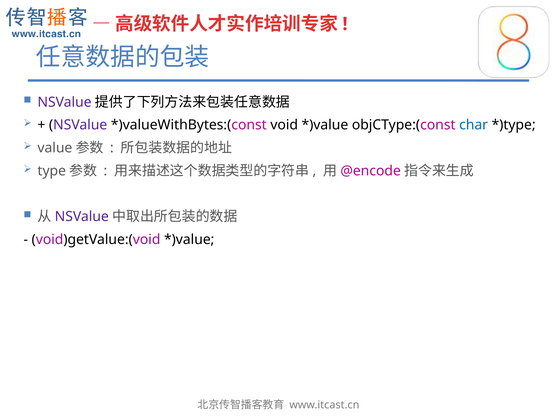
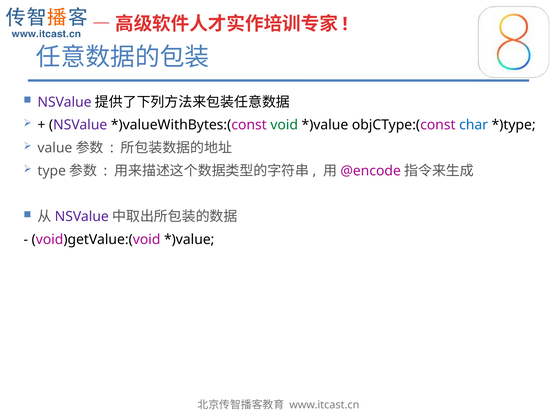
void colour: black -> green
